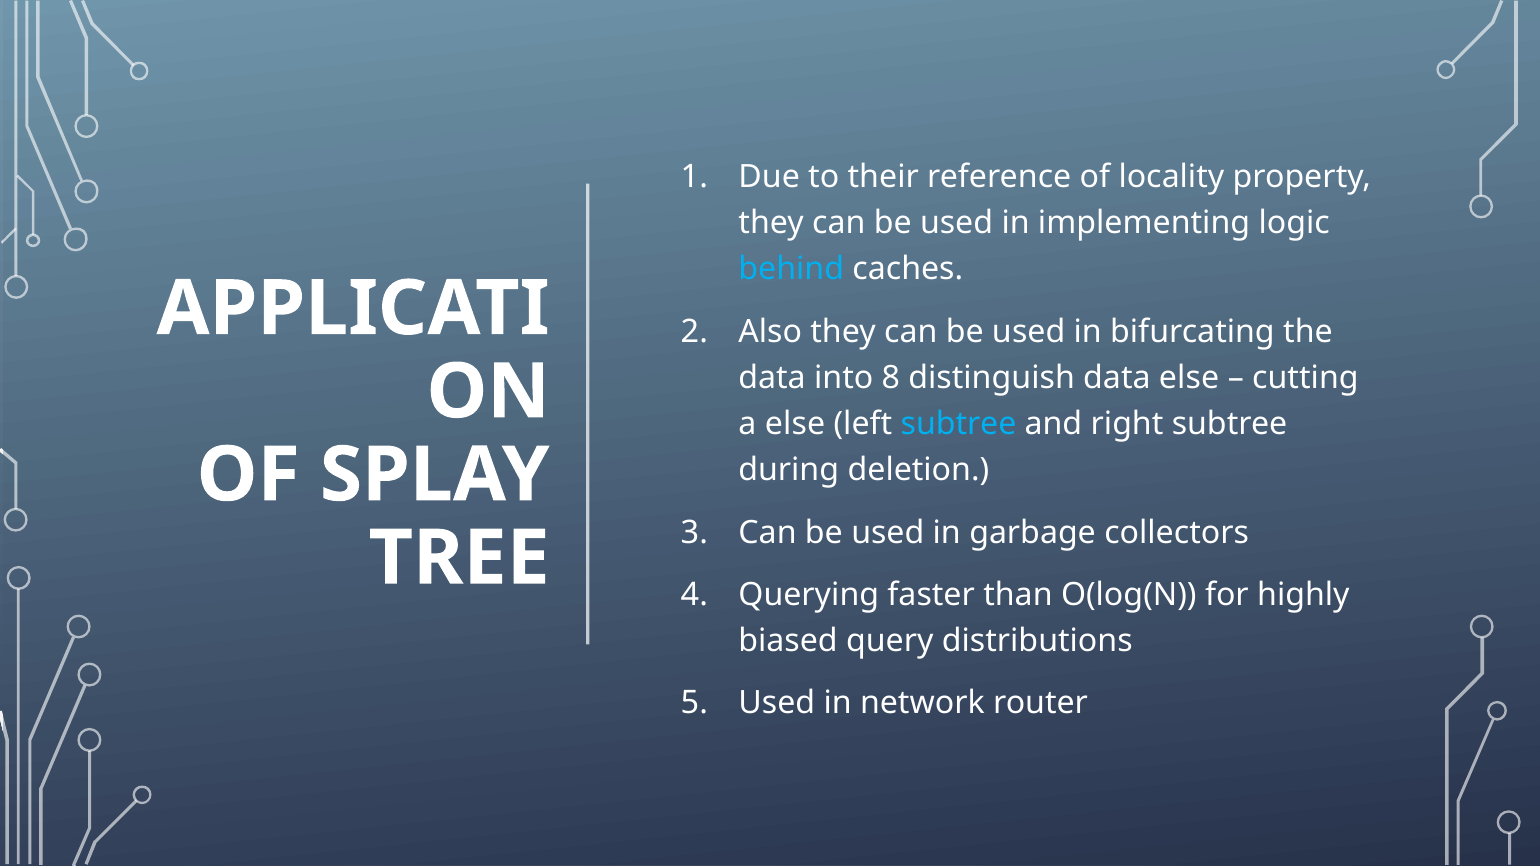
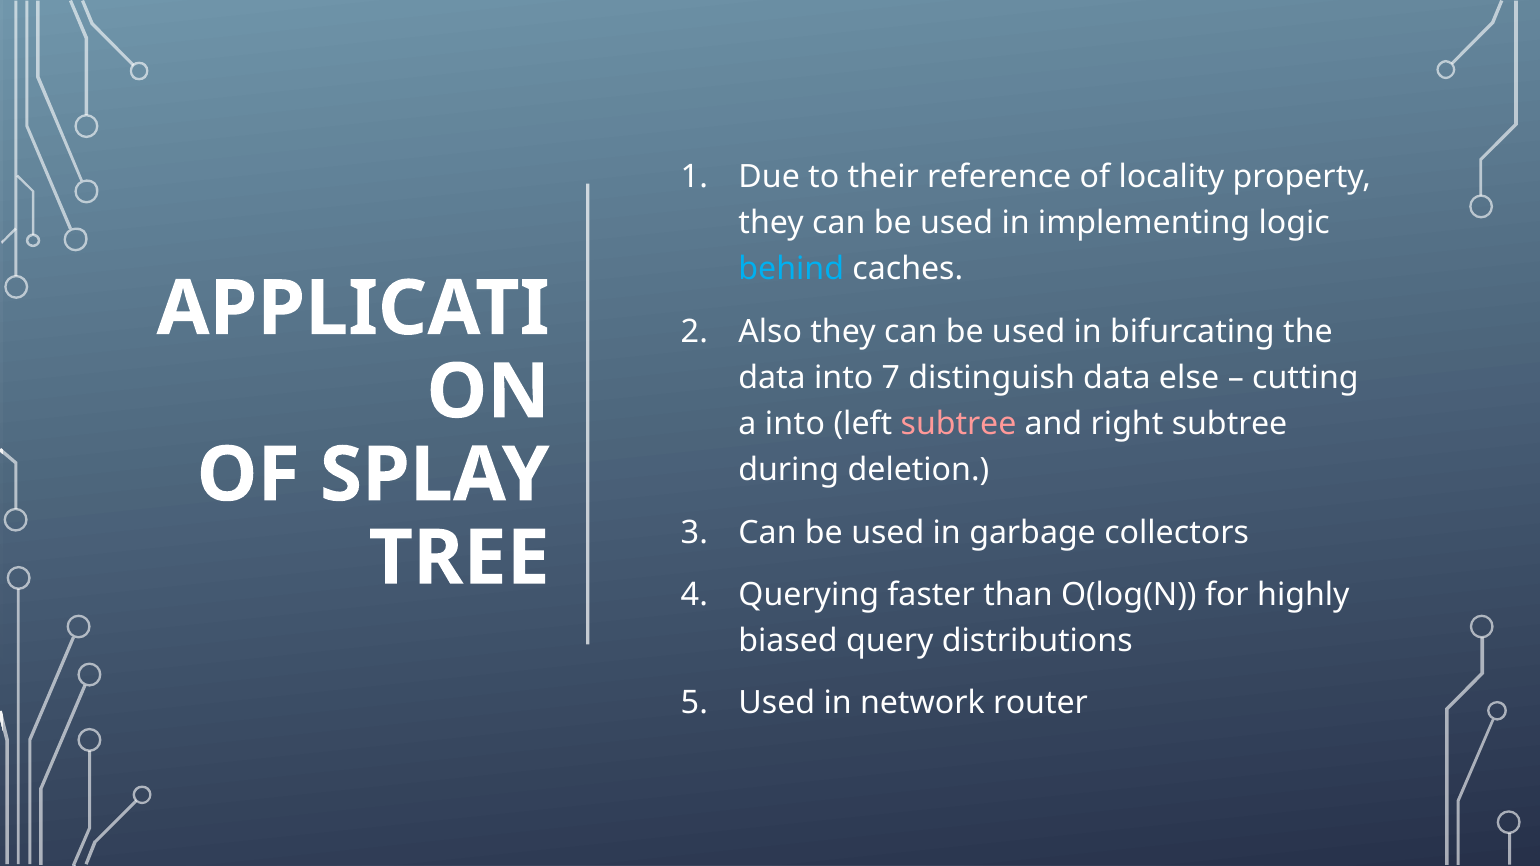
8: 8 -> 7
a else: else -> into
subtree at (959, 424) colour: light blue -> pink
